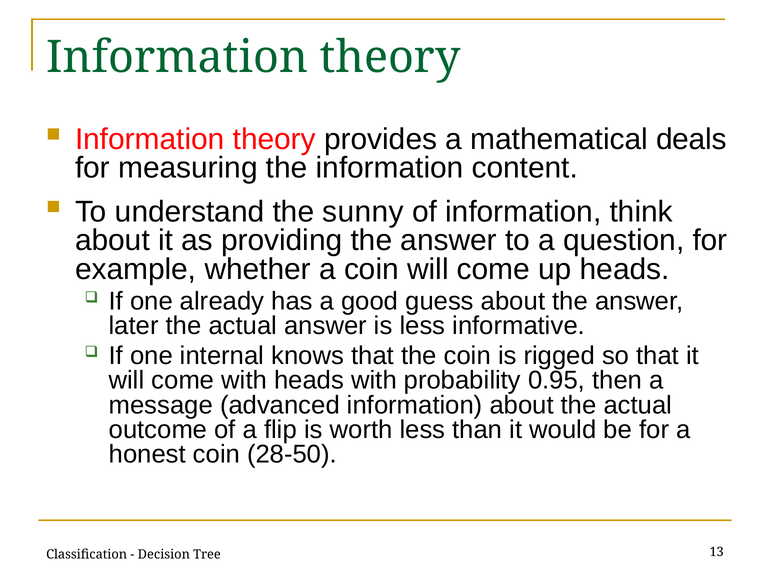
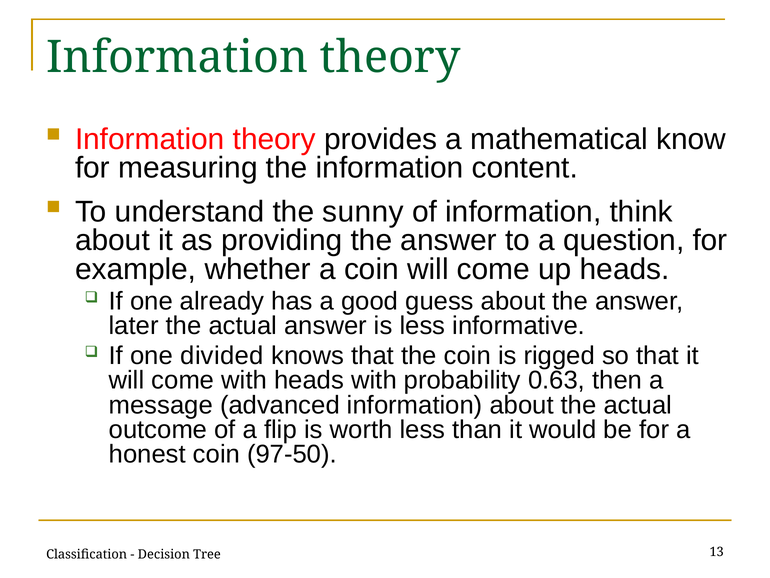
deals: deals -> know
internal: internal -> divided
0.95: 0.95 -> 0.63
28-50: 28-50 -> 97-50
